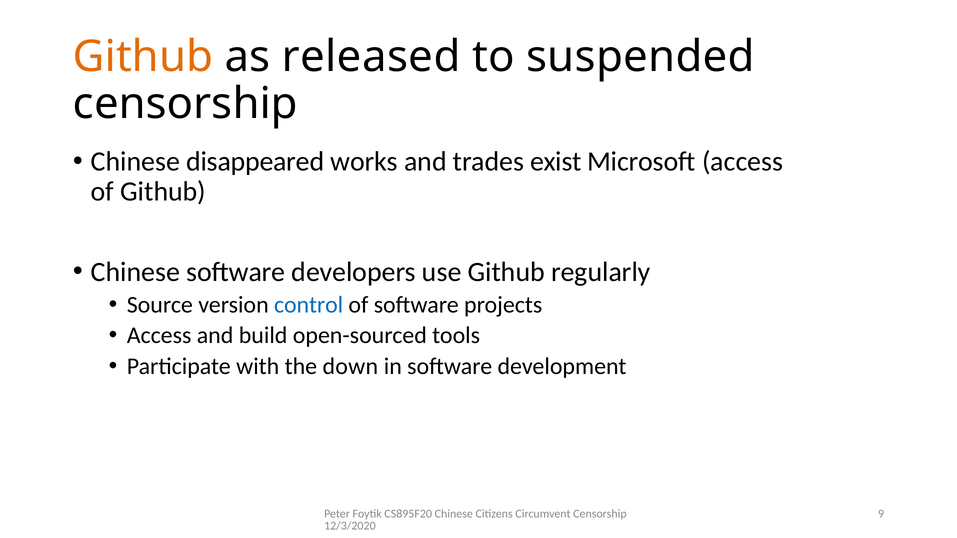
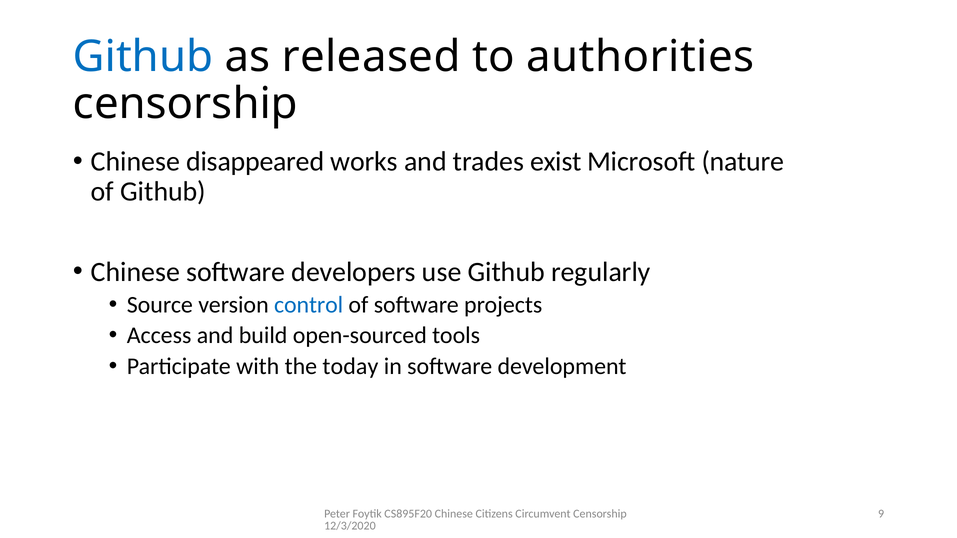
Github at (143, 57) colour: orange -> blue
suspended: suspended -> authorities
Microsoft access: access -> nature
down: down -> today
